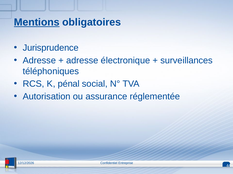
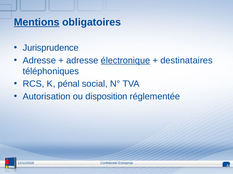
électronique underline: none -> present
surveillances: surveillances -> destinataires
assurance: assurance -> disposition
